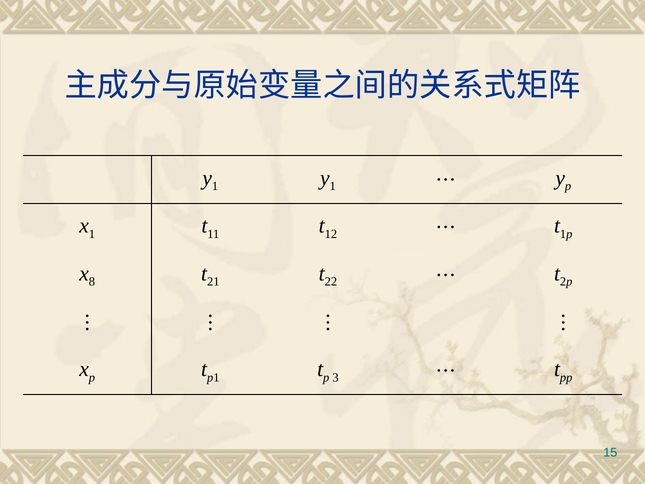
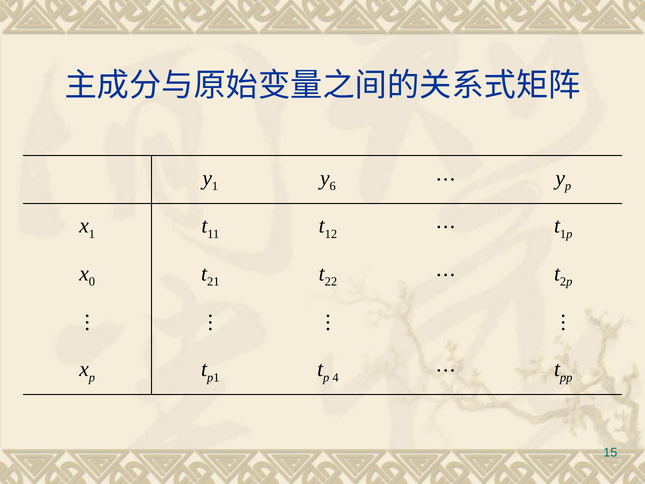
1 at (333, 186): 1 -> 6
8: 8 -> 0
3: 3 -> 4
